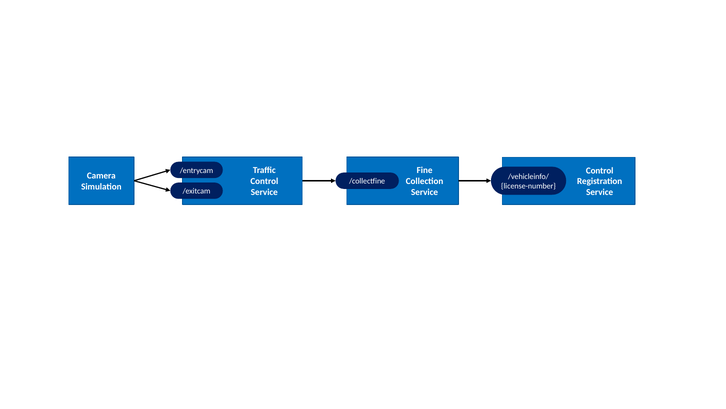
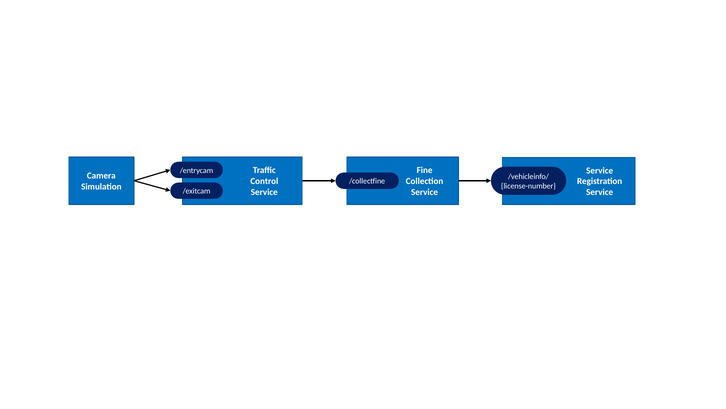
Control at (600, 170): Control -> Service
